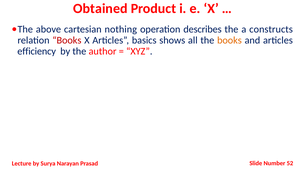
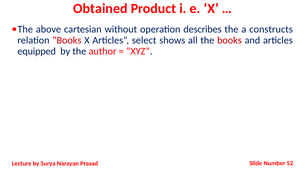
nothing: nothing -> without
basics: basics -> select
books at (229, 40) colour: orange -> red
efficiency: efficiency -> equipped
